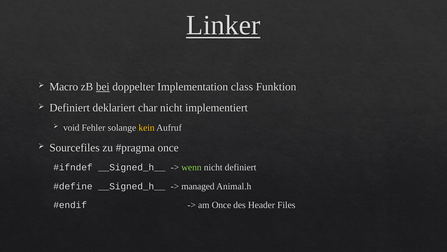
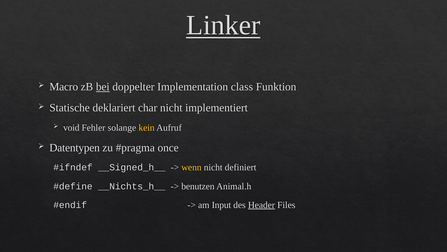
Definiert at (70, 108): Definiert -> Statische
Sourcefiles: Sourcefiles -> Datentypen
wenn colour: light green -> yellow
__Signed_h__ at (132, 186): __Signed_h__ -> __Nichts_h__
managed: managed -> benutzen
am Once: Once -> Input
Header underline: none -> present
